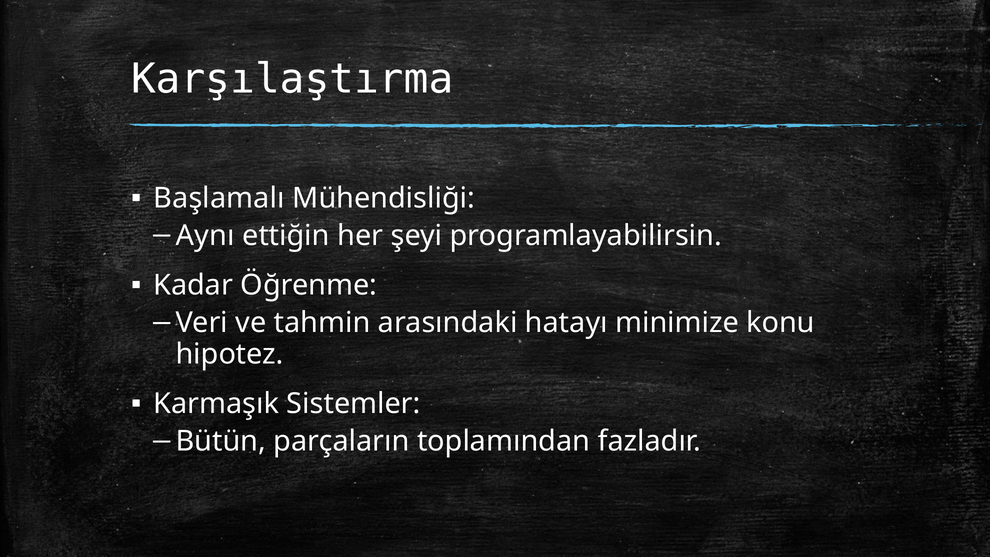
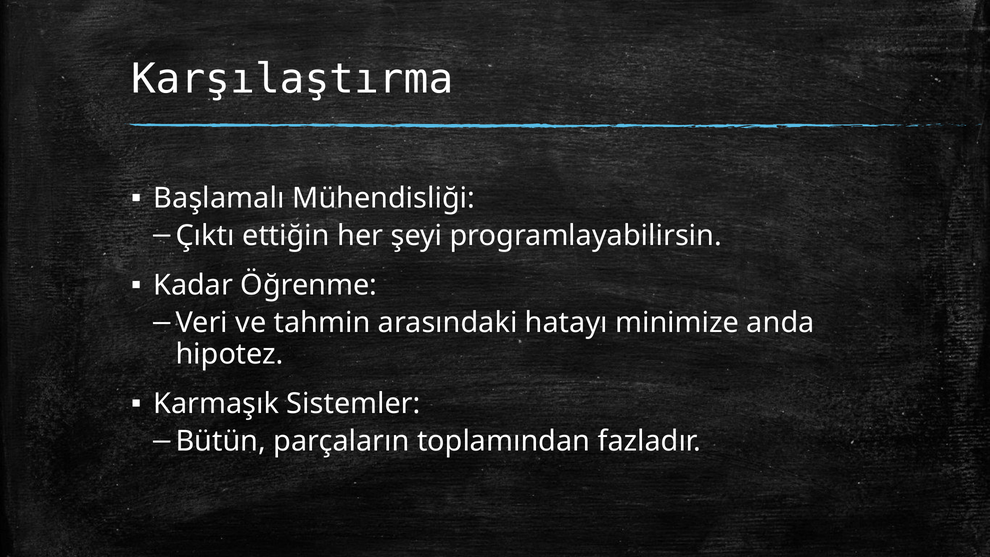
Aynı: Aynı -> Çıktı
konu: konu -> anda
